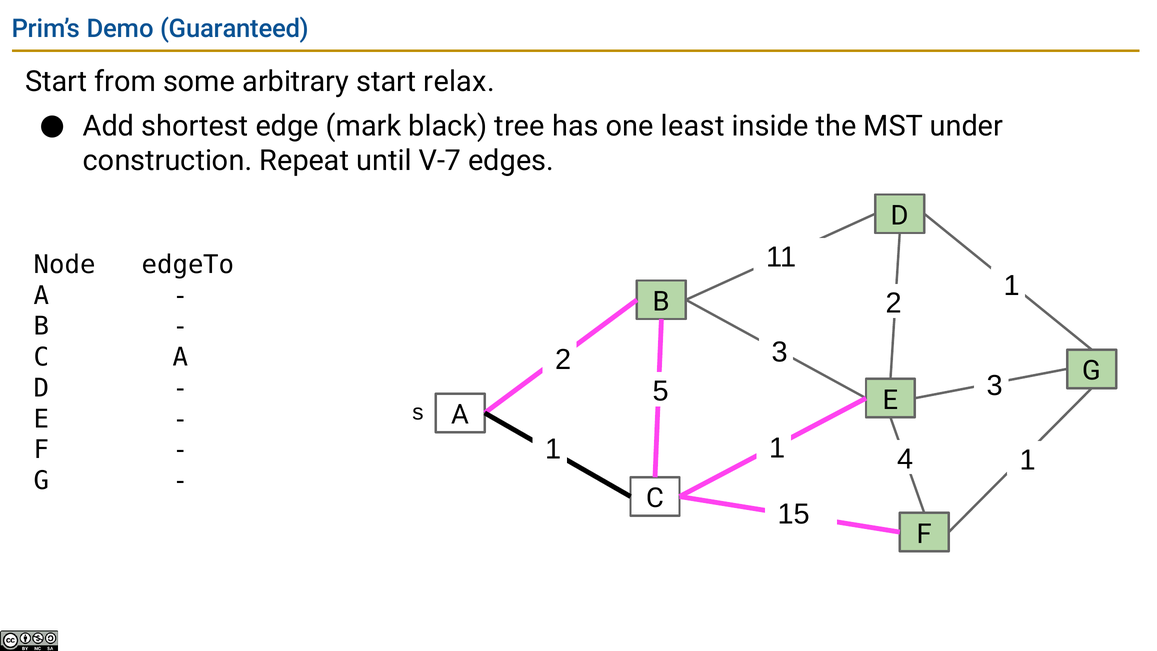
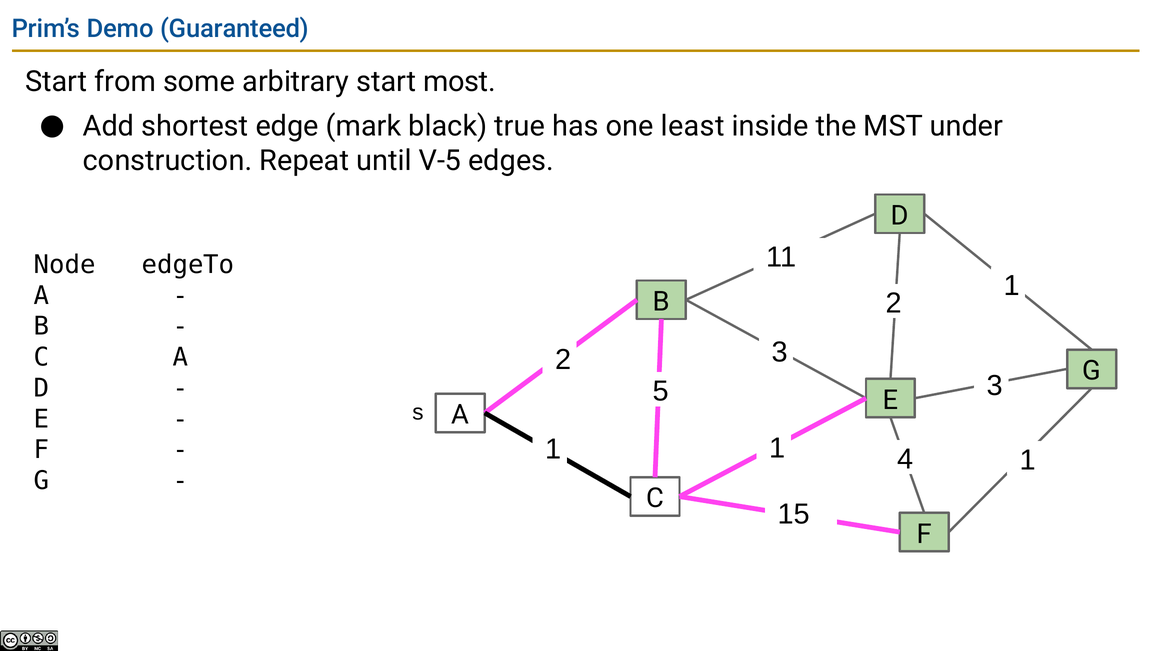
relax: relax -> most
tree: tree -> true
V-7: V-7 -> V-5
